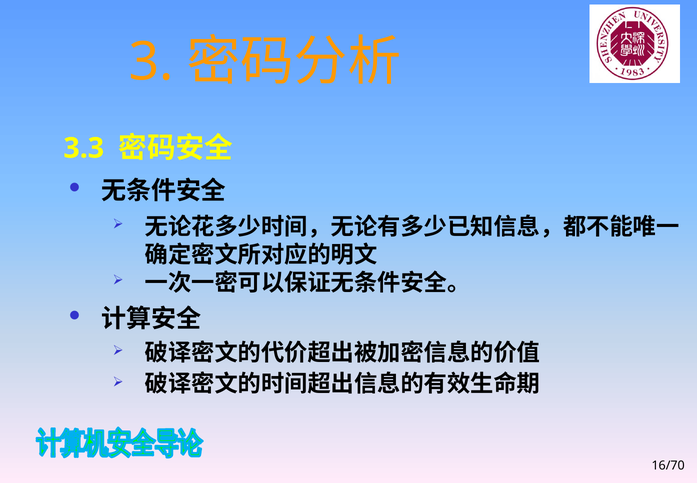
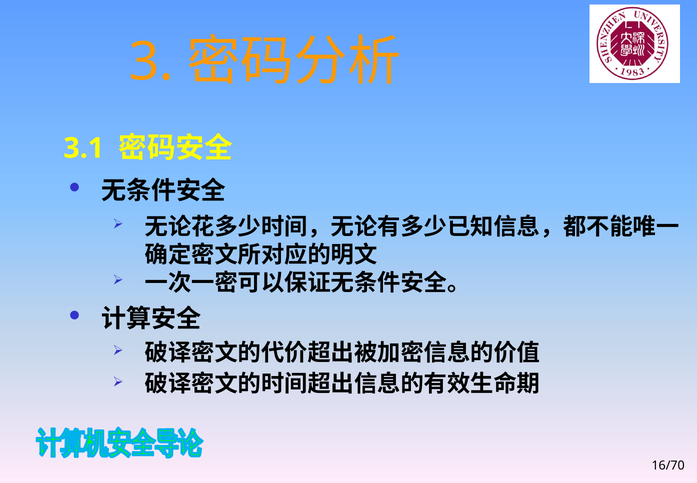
3.3: 3.3 -> 3.1
